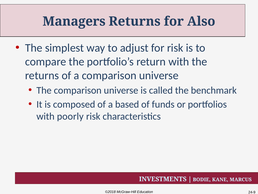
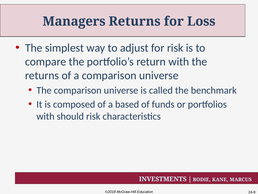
Also: Also -> Loss
poorly: poorly -> should
